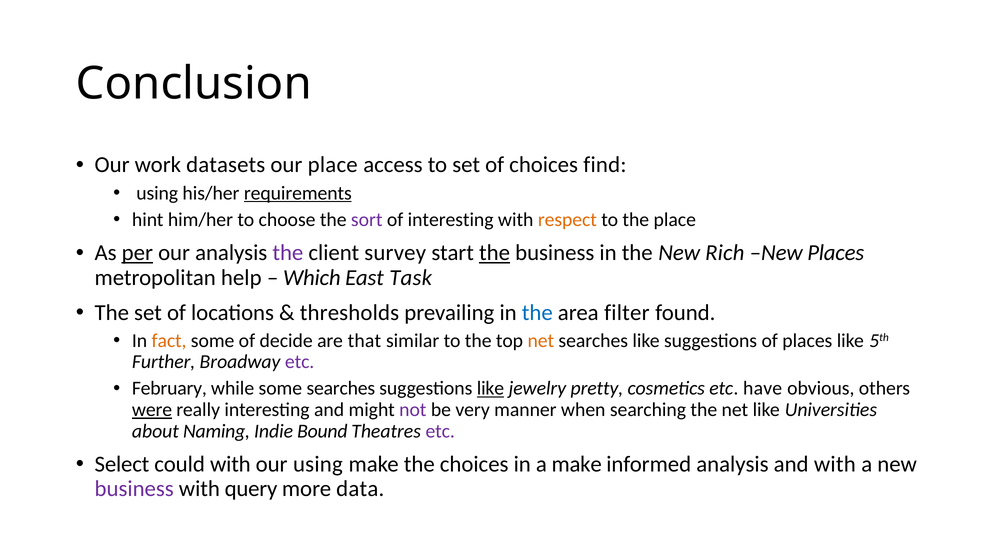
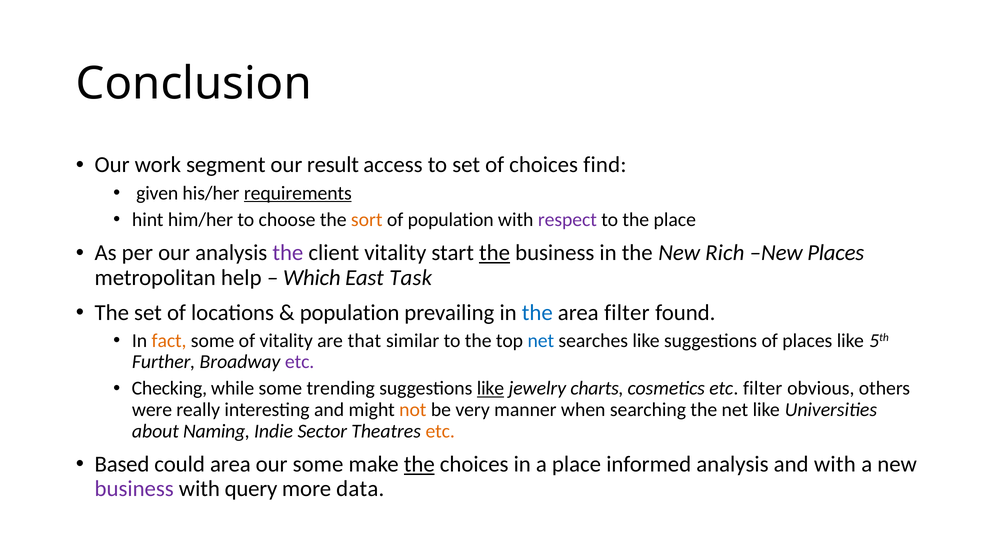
datasets: datasets -> segment
our place: place -> result
using at (157, 193): using -> given
sort colour: purple -> orange
of interesting: interesting -> population
respect colour: orange -> purple
per underline: present -> none
client survey: survey -> vitality
thresholds at (349, 313): thresholds -> population
of decide: decide -> vitality
net at (541, 341) colour: orange -> blue
February: February -> Checking
some searches: searches -> trending
pretty: pretty -> charts
etc have: have -> filter
were underline: present -> none
not colour: purple -> orange
Bound: Bound -> Sector
etc at (440, 431) colour: purple -> orange
Select: Select -> Based
could with: with -> area
our using: using -> some
the at (419, 465) underline: none -> present
a make: make -> place
